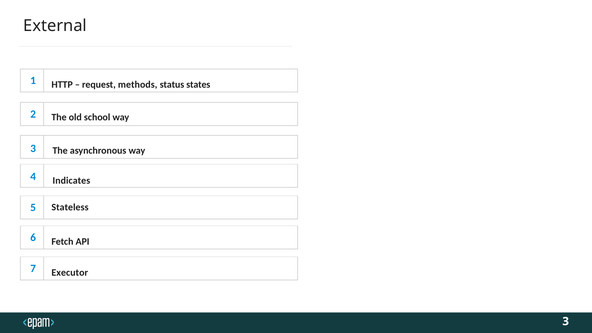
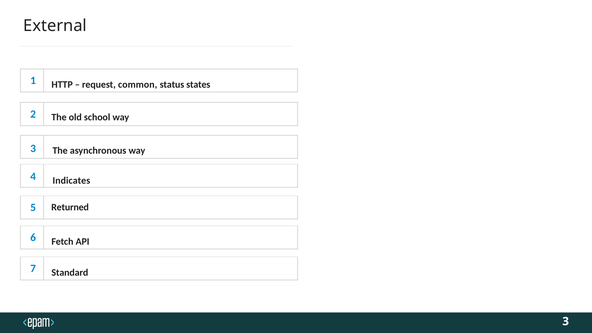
methods: methods -> common
Stateless: Stateless -> Returned
Executor: Executor -> Standard
